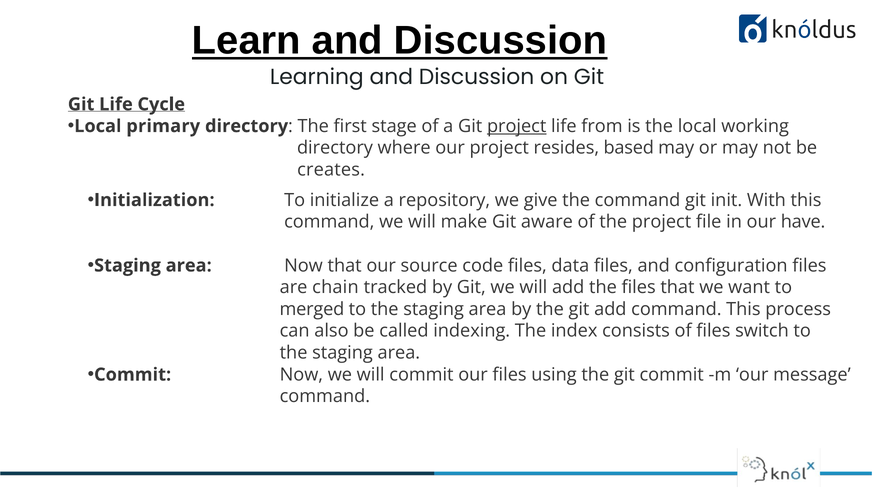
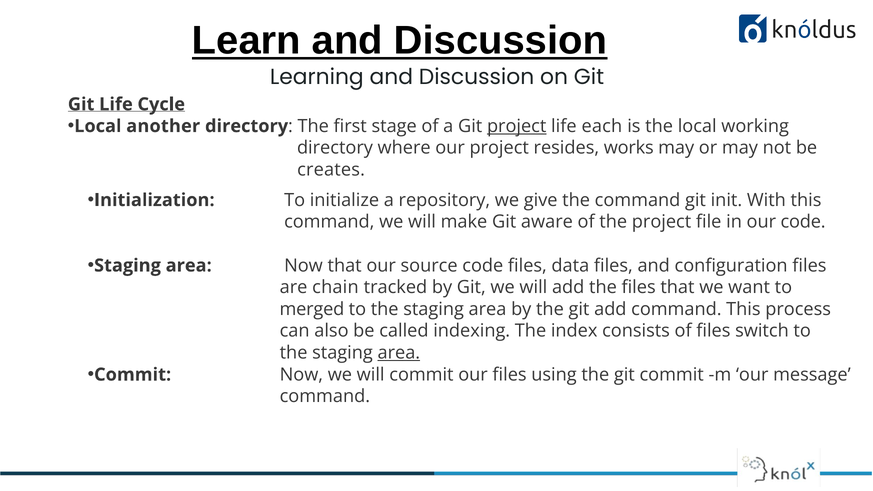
primary: primary -> another
from: from -> each
based: based -> works
our have: have -> code
area at (399, 353) underline: none -> present
